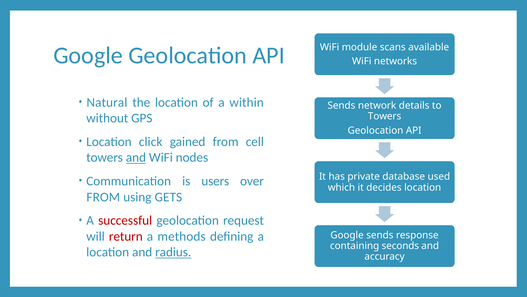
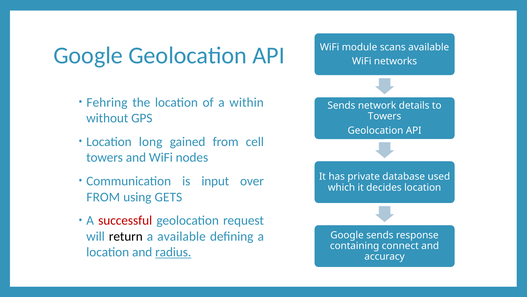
Natural: Natural -> Fehring
click: click -> long
and at (136, 157) underline: present -> none
users: users -> input
return colour: red -> black
a methods: methods -> available
seconds: seconds -> connect
